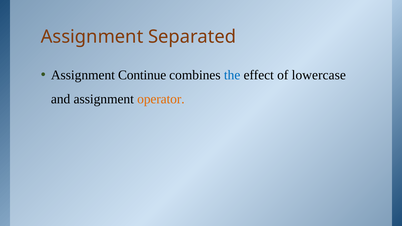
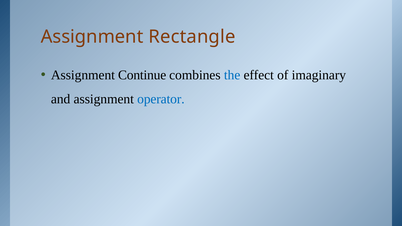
Separated: Separated -> Rectangle
lowercase: lowercase -> imaginary
operator colour: orange -> blue
